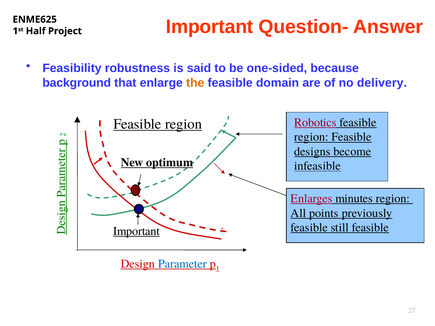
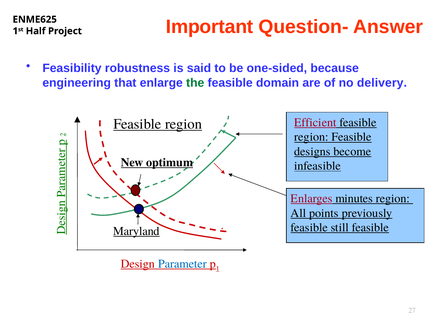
background: background -> engineering
the colour: orange -> green
Robotics: Robotics -> Efficient
Important at (136, 231): Important -> Maryland
